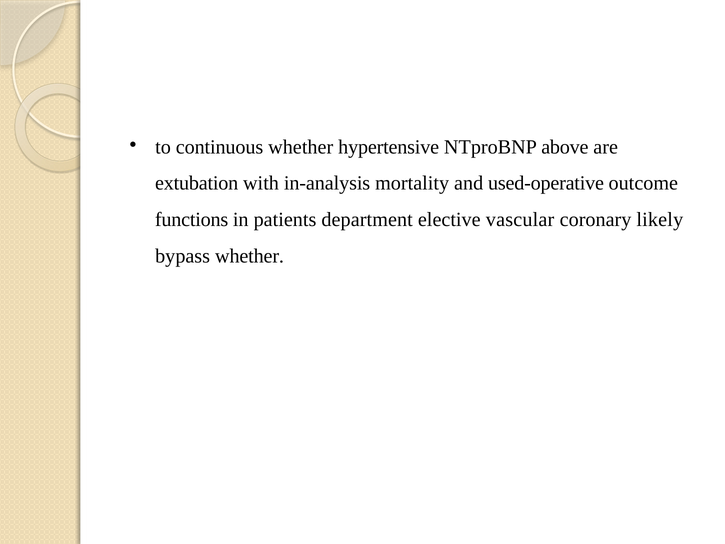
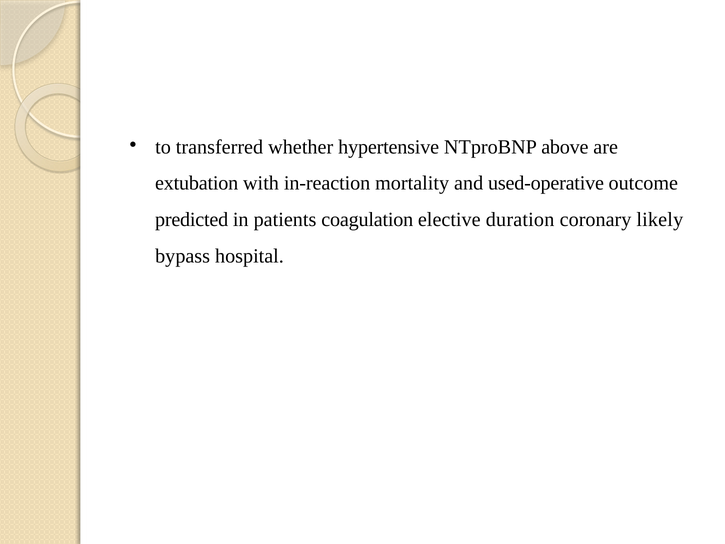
continuous: continuous -> transferred
in-analysis: in-analysis -> in-reaction
functions: functions -> predicted
department: department -> coagulation
vascular: vascular -> duration
bypass whether: whether -> hospital
